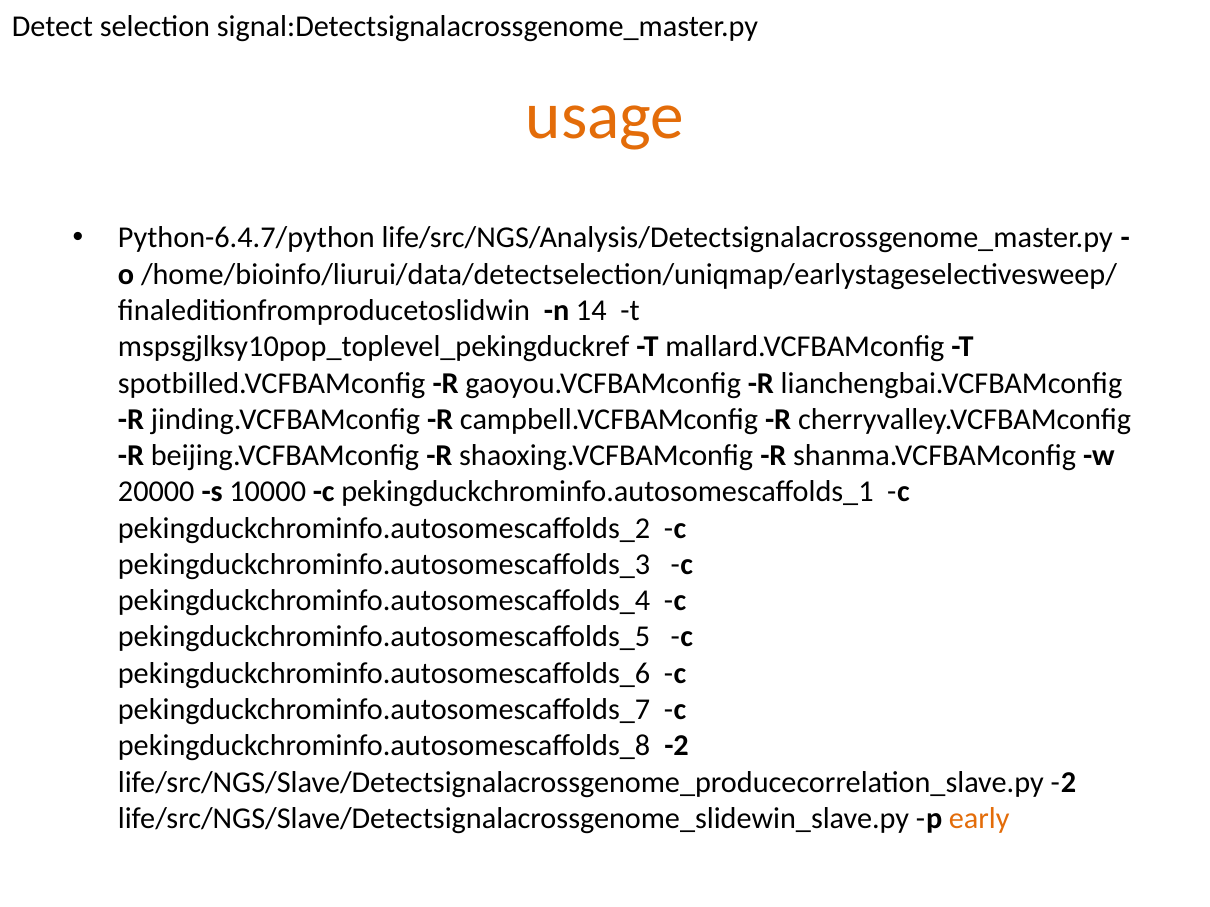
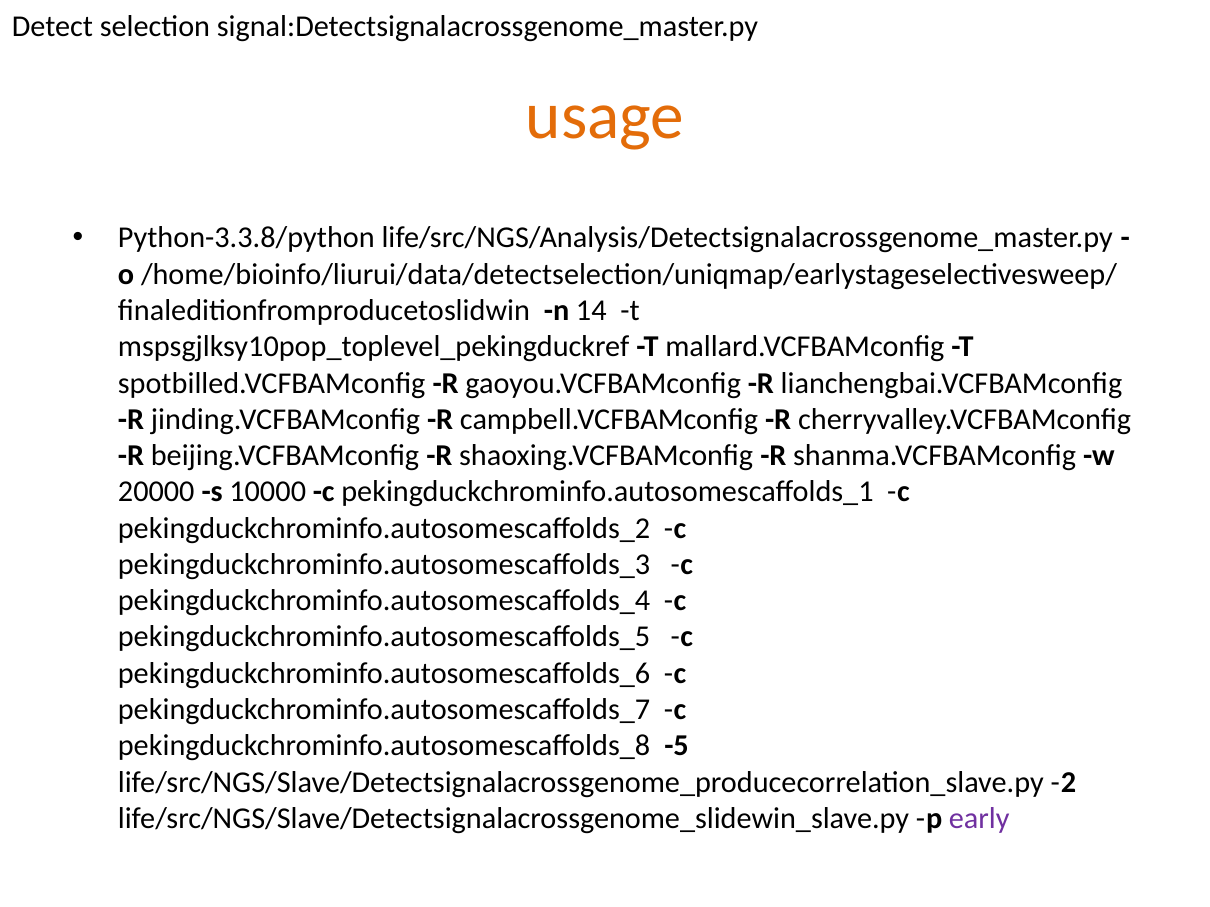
Python-6.4.7/python: Python-6.4.7/python -> Python-3.3.8/python
pekingduckchrominfo.autosomescaffolds_8 -2: -2 -> -5
early colour: orange -> purple
